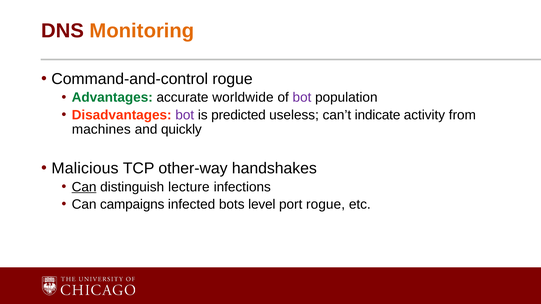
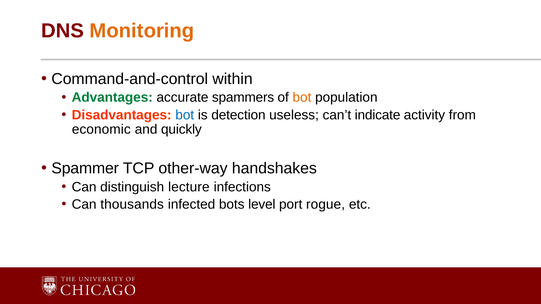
Command-and-control rogue: rogue -> within
worldwide: worldwide -> spammers
bot at (302, 98) colour: purple -> orange
bot at (185, 115) colour: purple -> blue
predicted: predicted -> detection
machines: machines -> economic
Malicious: Malicious -> Spammer
Can at (84, 187) underline: present -> none
campaigns: campaigns -> thousands
